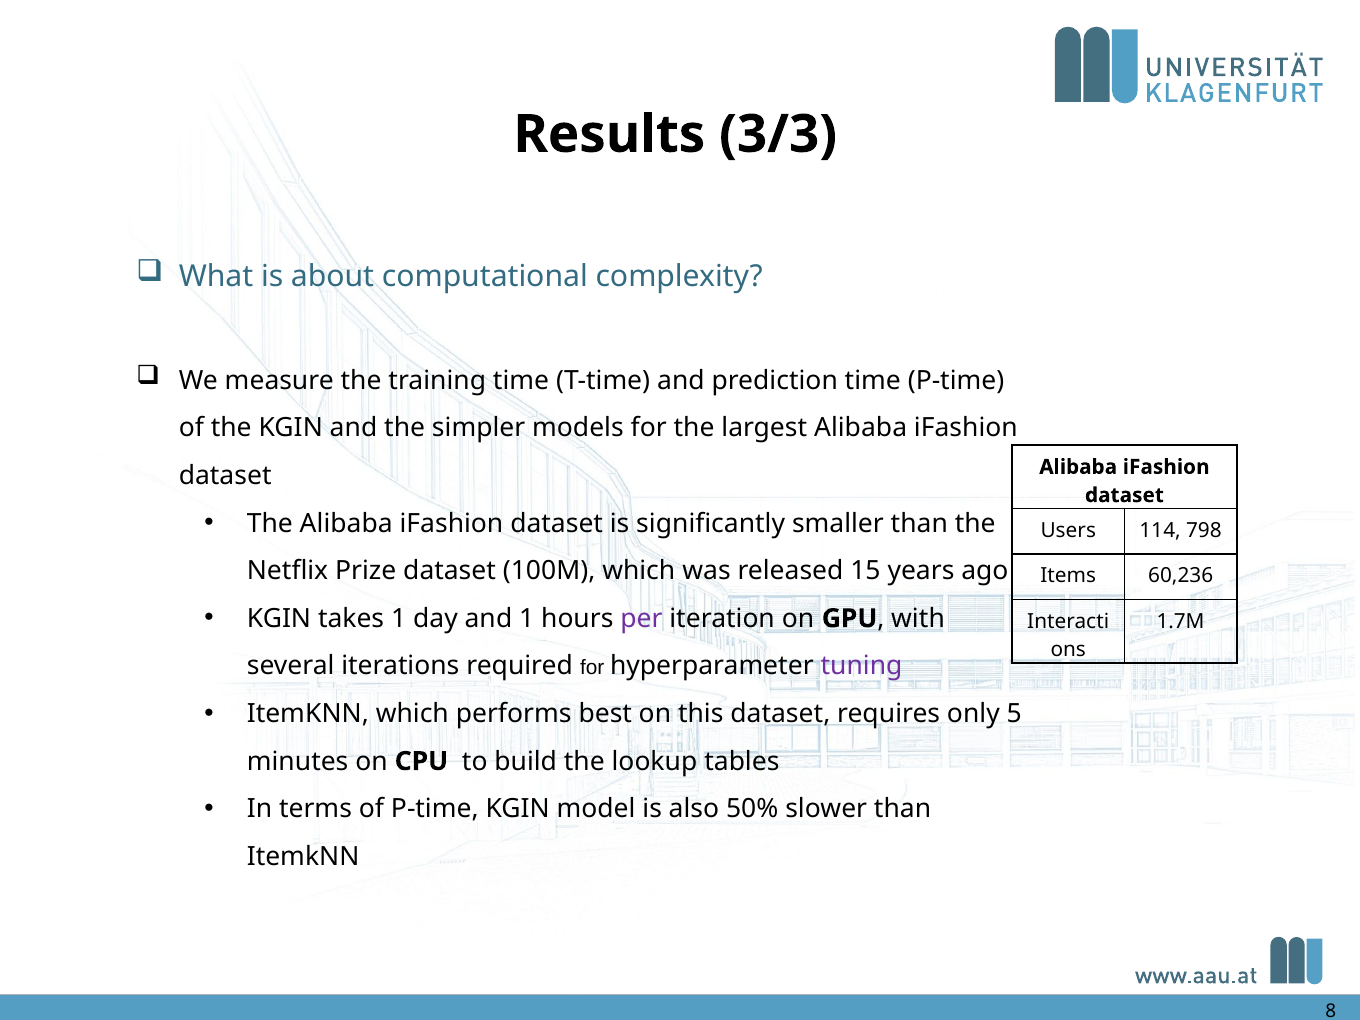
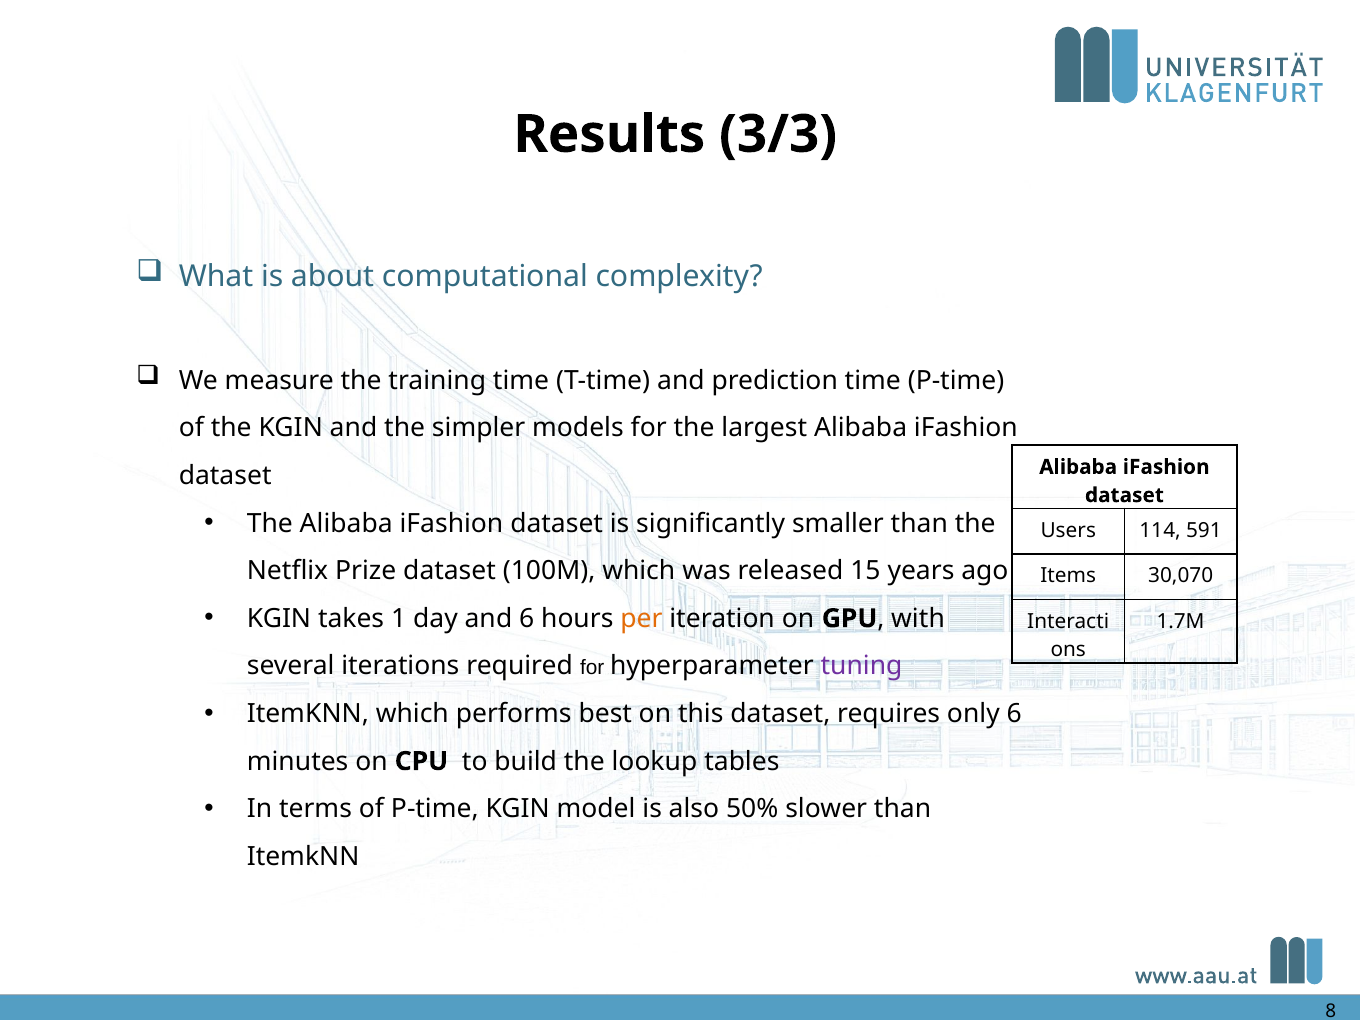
798: 798 -> 591
60,236: 60,236 -> 30,070
and 1: 1 -> 6
per colour: purple -> orange
only 5: 5 -> 6
